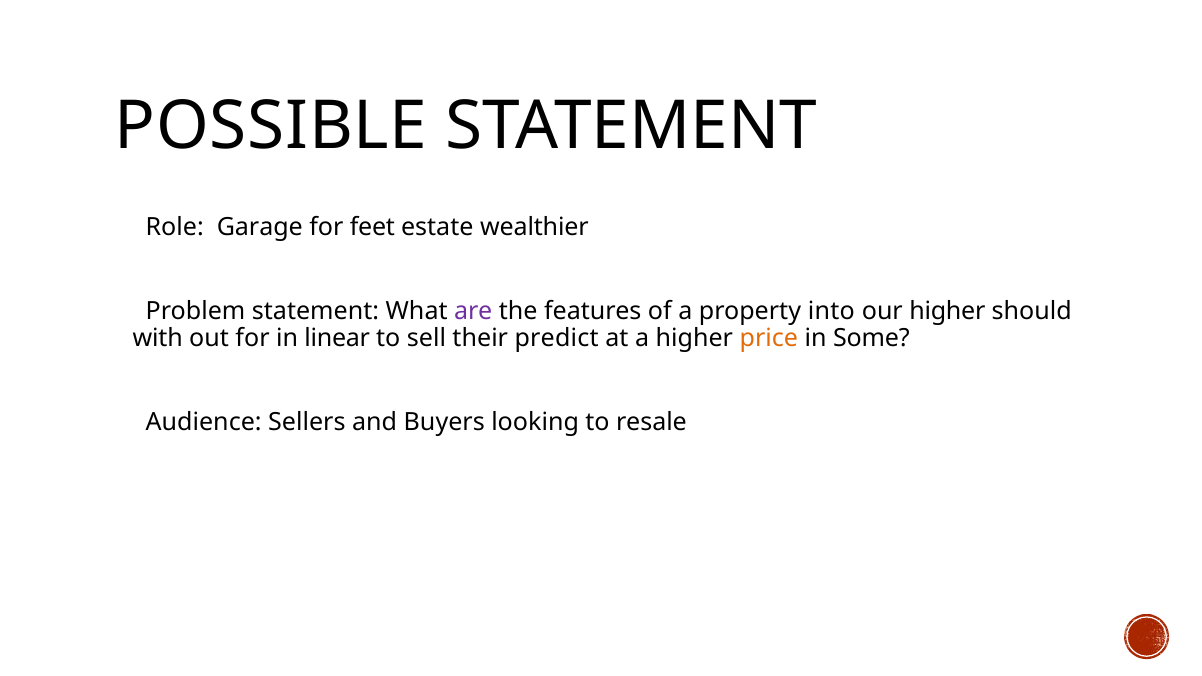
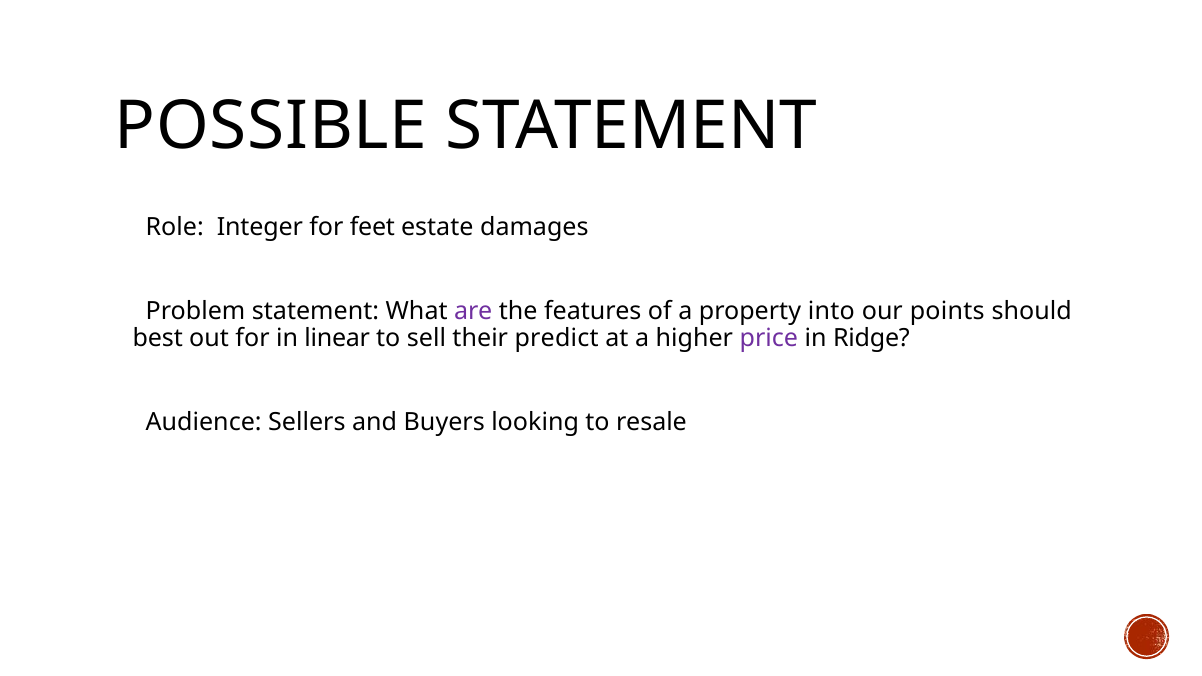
Garage: Garage -> Integer
wealthier: wealthier -> damages
our higher: higher -> points
with: with -> best
price colour: orange -> purple
Some: Some -> Ridge
